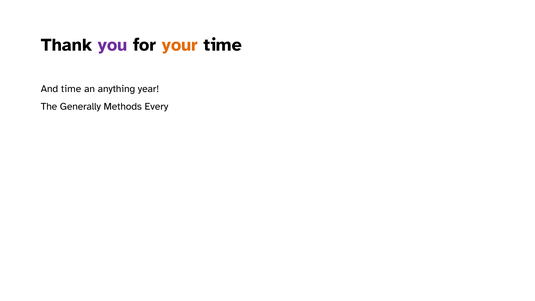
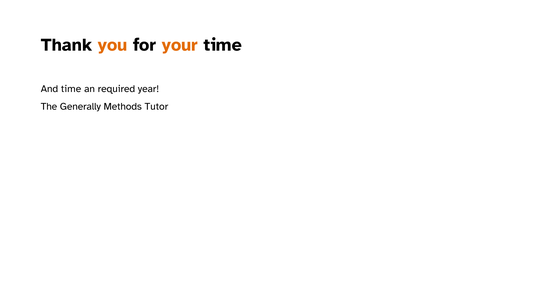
you colour: purple -> orange
anything: anything -> required
Every: Every -> Tutor
